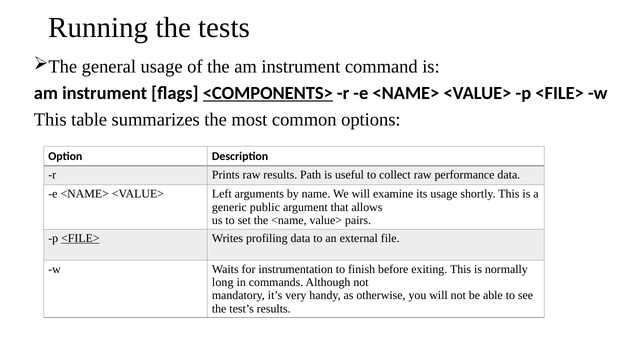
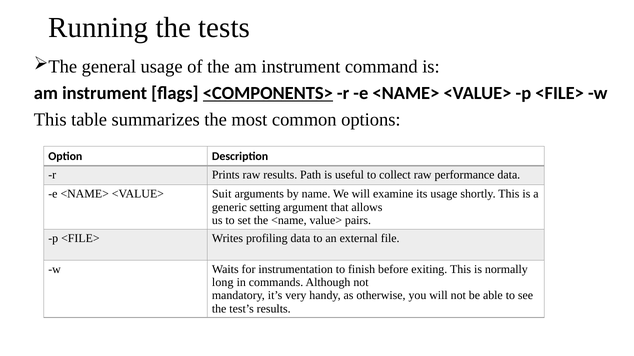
Left: Left -> Suit
public: public -> setting
<FILE> at (80, 239) underline: present -> none
